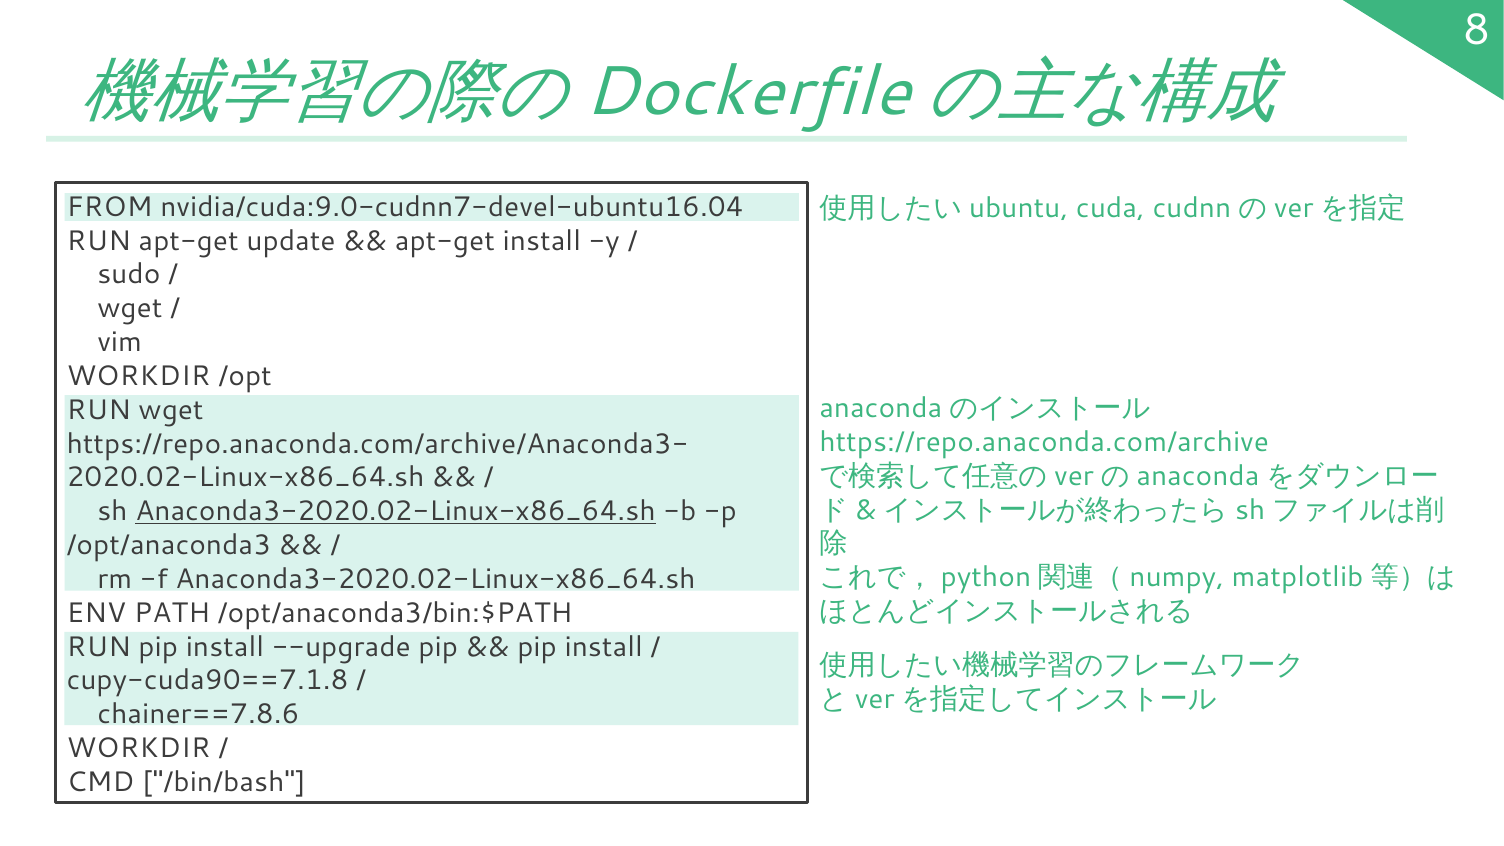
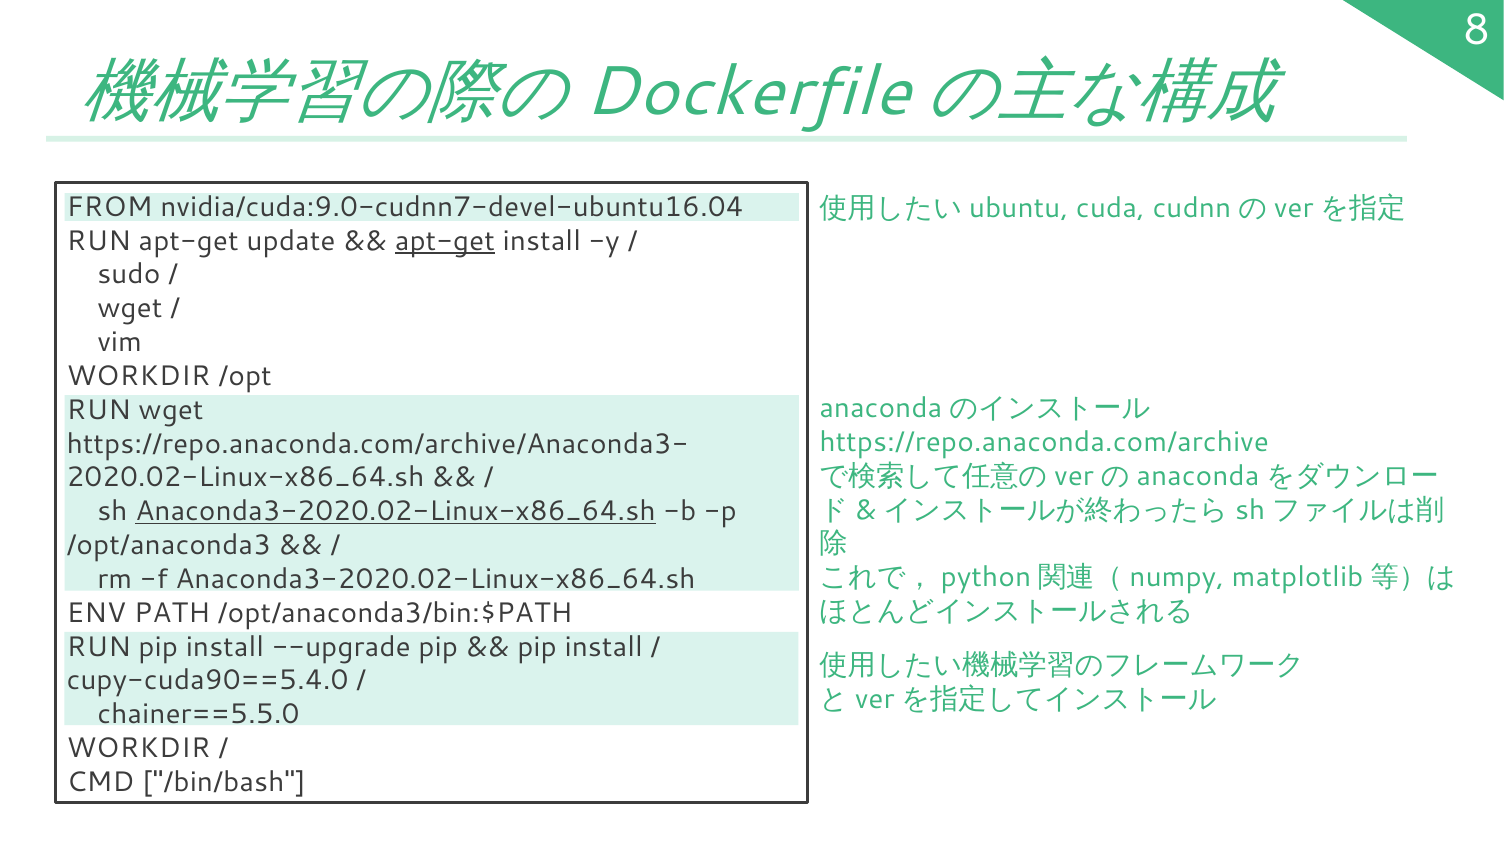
apt-get at (445, 241) underline: none -> present
cupy-cuda90==7.1.8: cupy-cuda90==7.1.8 -> cupy-cuda90==5.4.0
chainer==7.8.6: chainer==7.8.6 -> chainer==5.5.0
